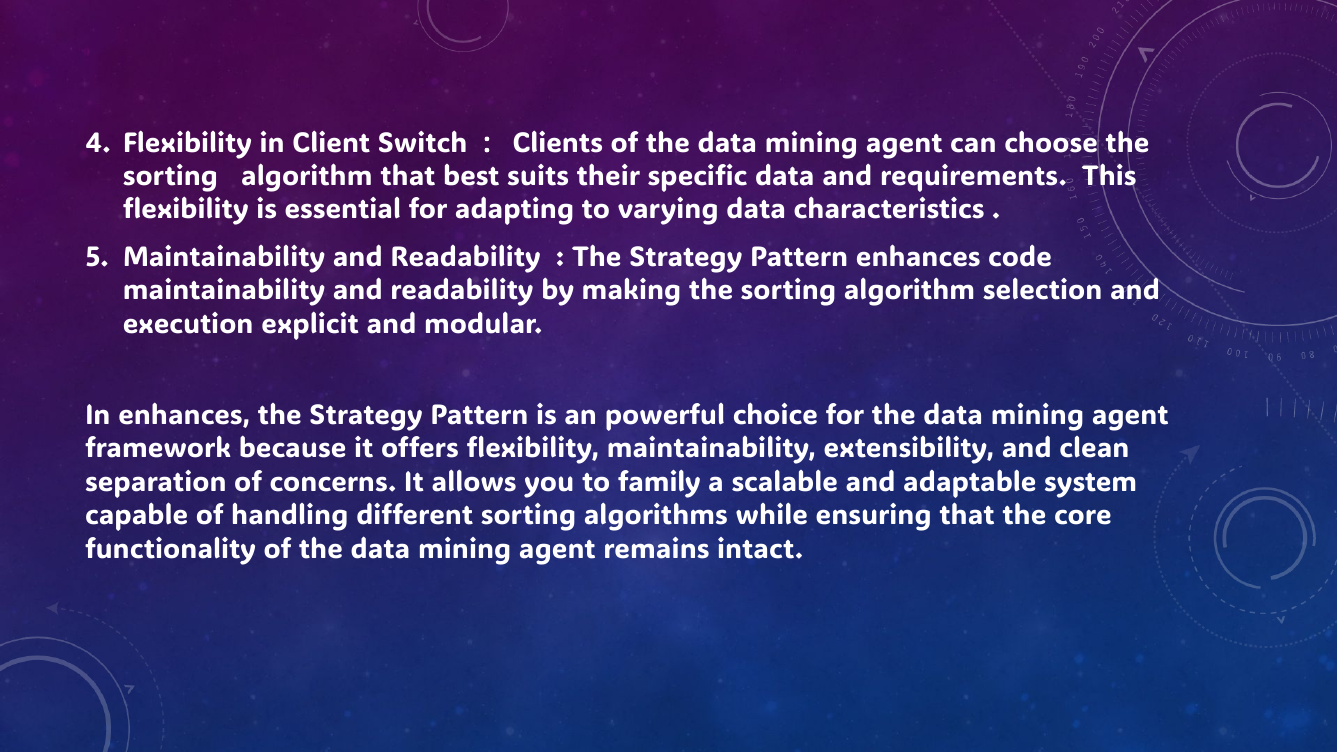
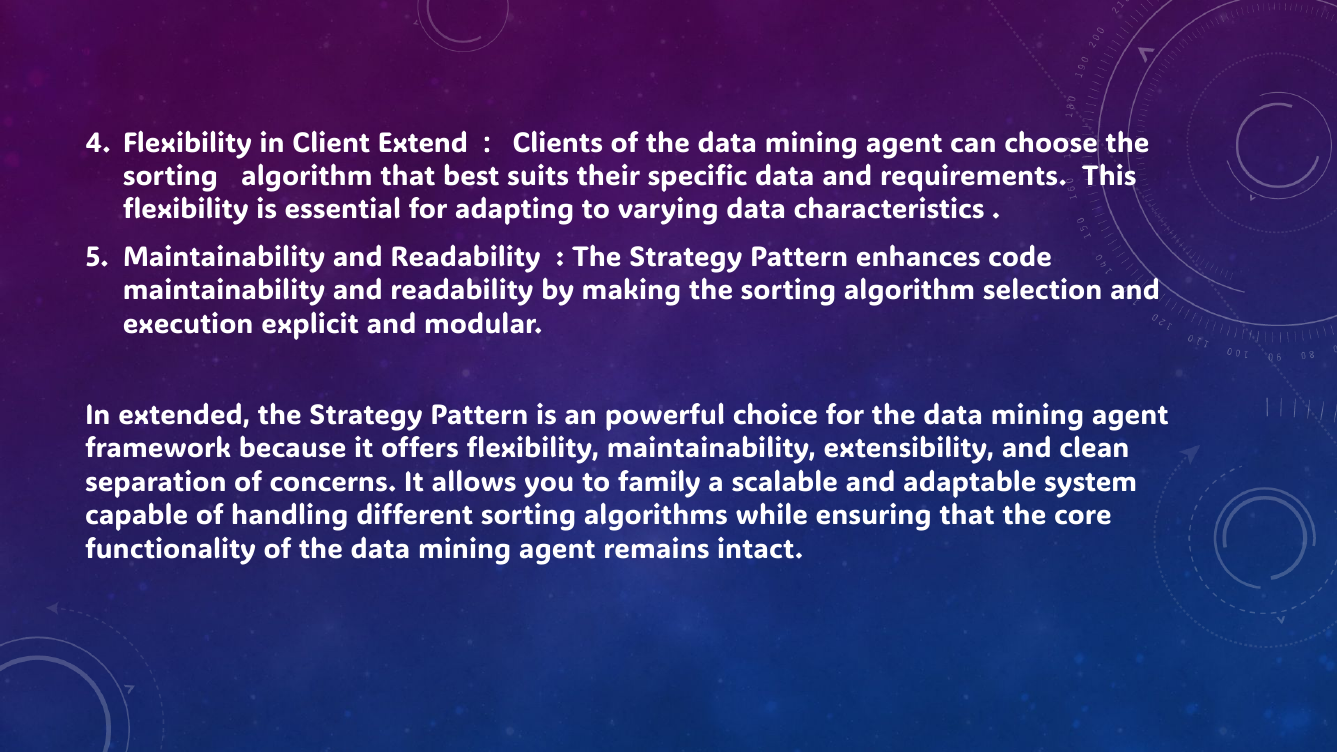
Switch: Switch -> Extend
In enhances: enhances -> extended
